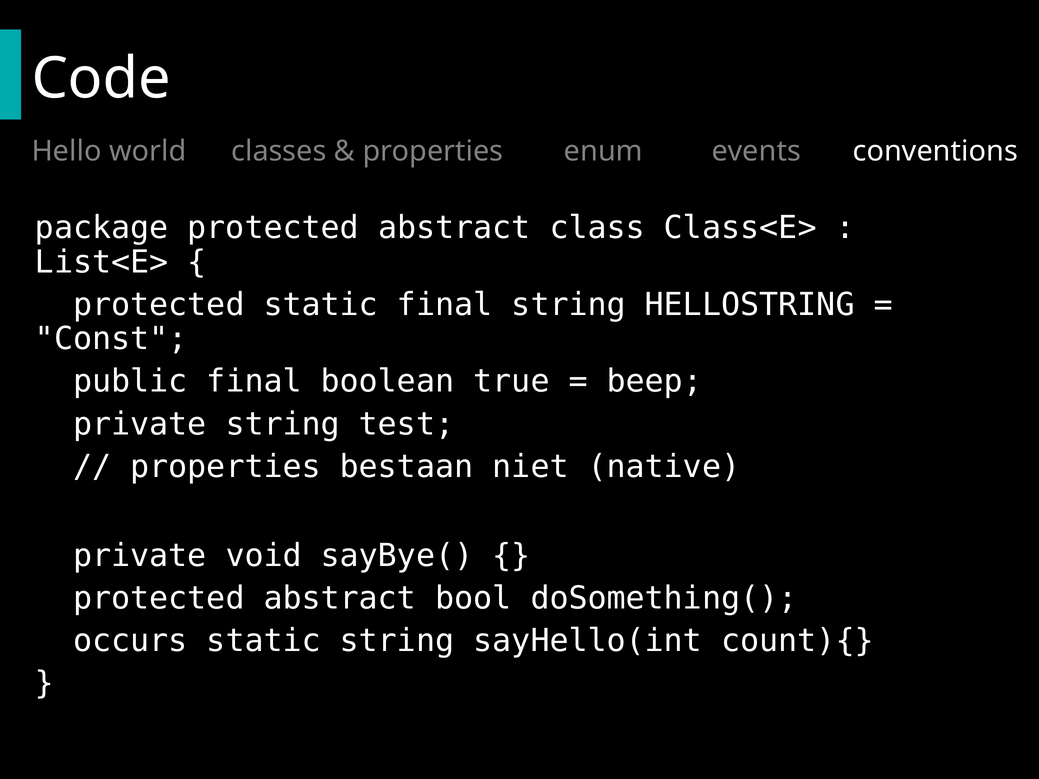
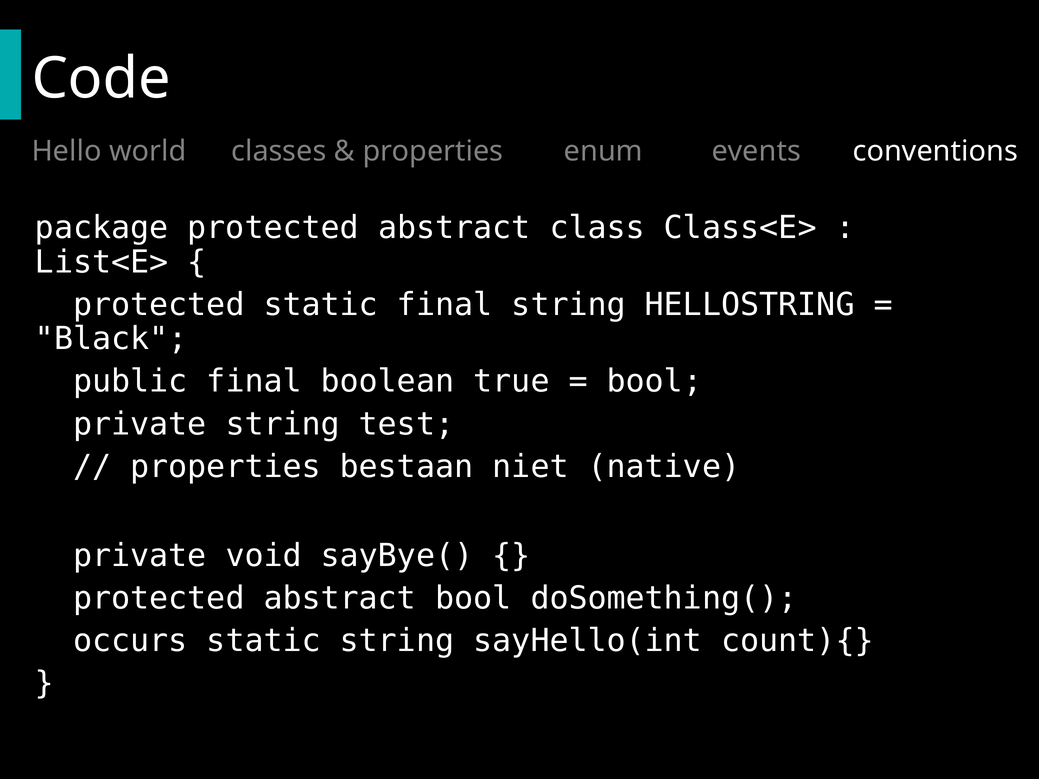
Const: Const -> Black
beep at (654, 382): beep -> bool
